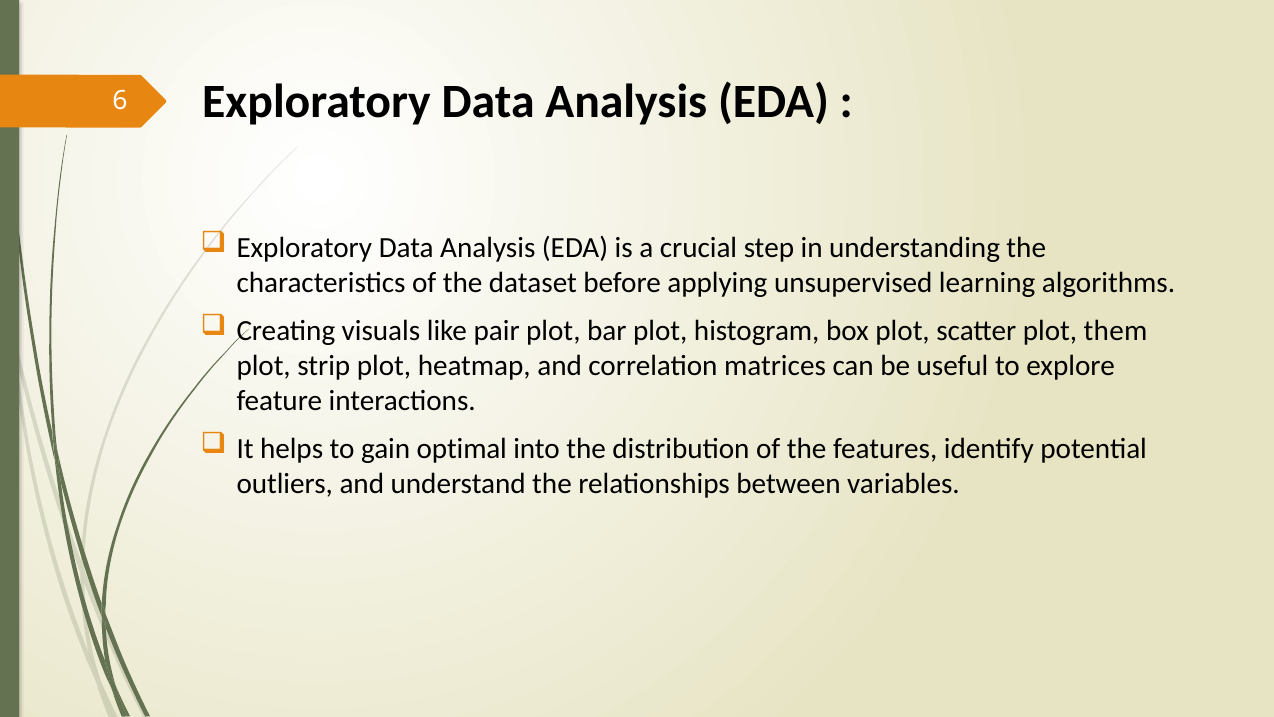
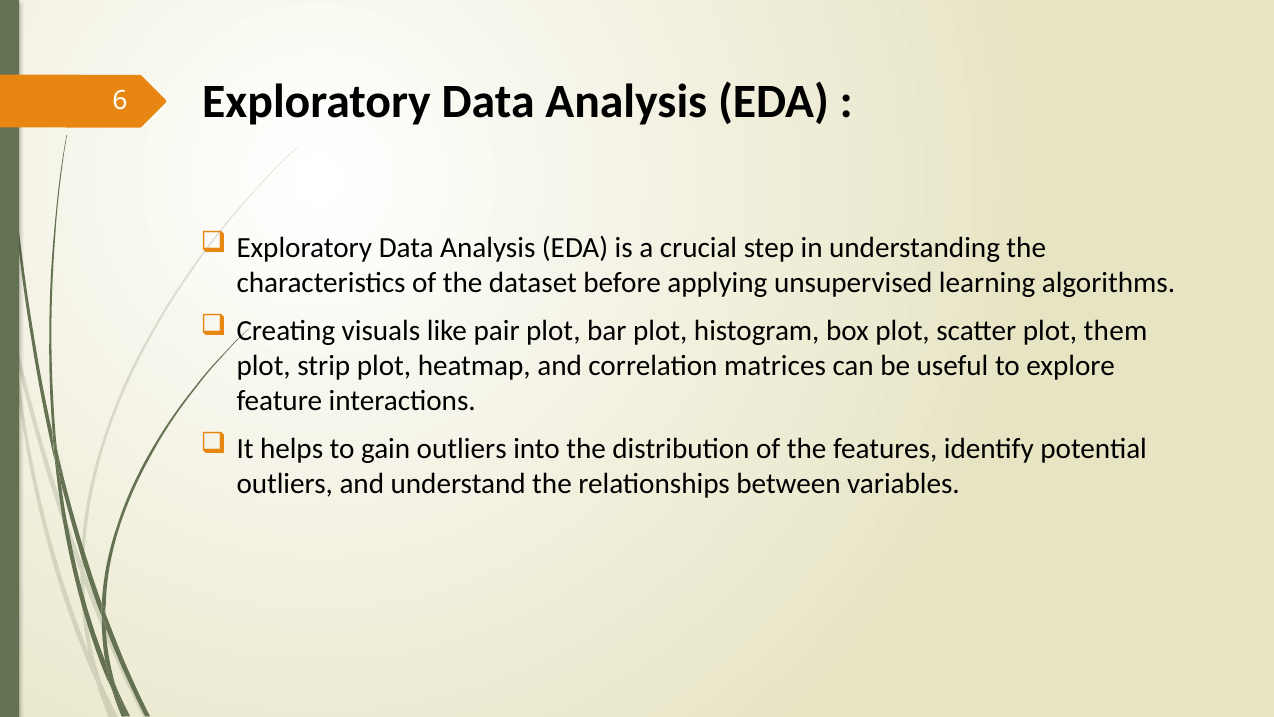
gain optimal: optimal -> outliers
